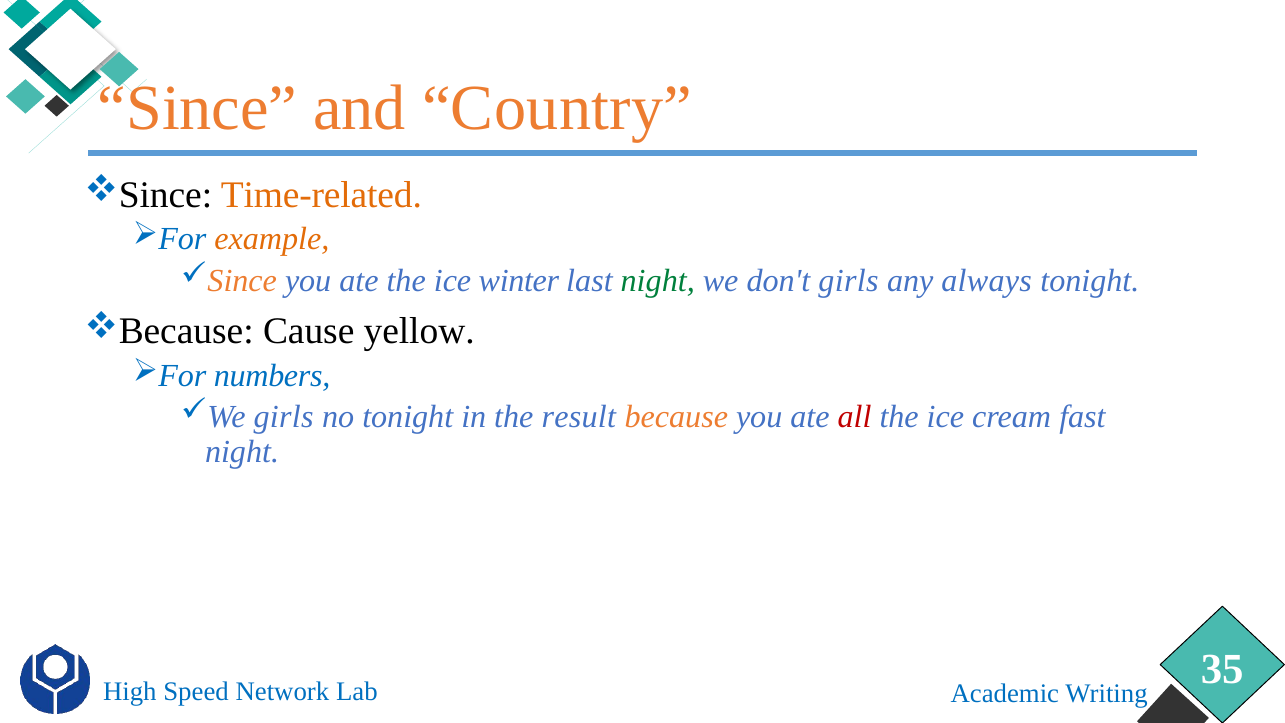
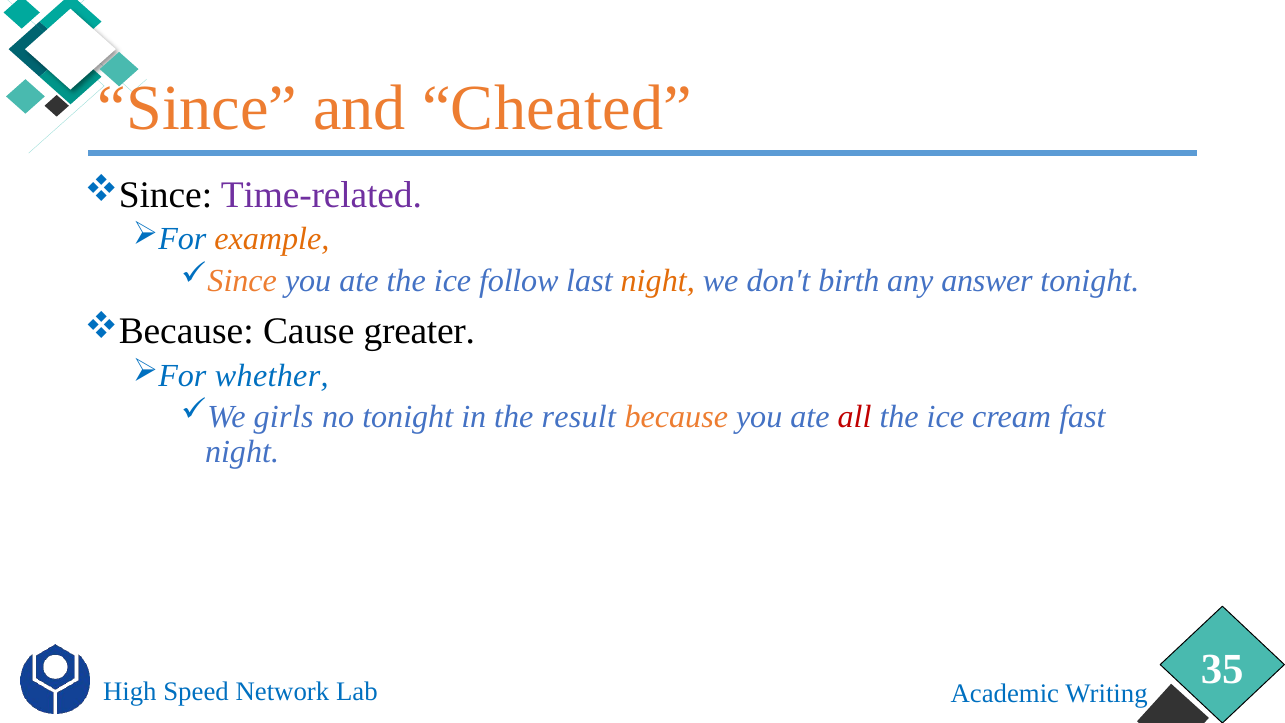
Country: Country -> Cheated
Time-related colour: orange -> purple
winter: winter -> follow
night at (658, 280) colour: green -> orange
don't girls: girls -> birth
always: always -> answer
yellow: yellow -> greater
numbers: numbers -> whether
